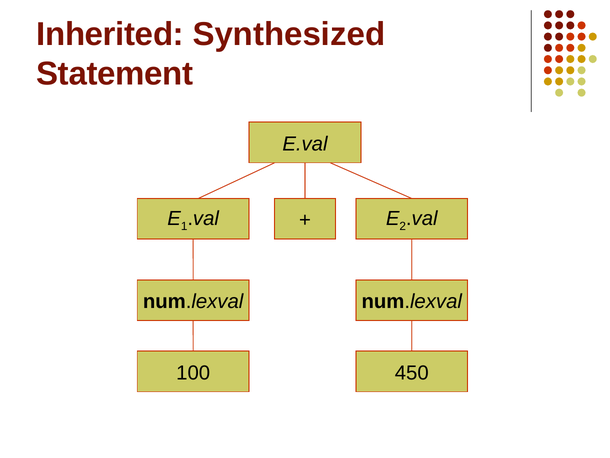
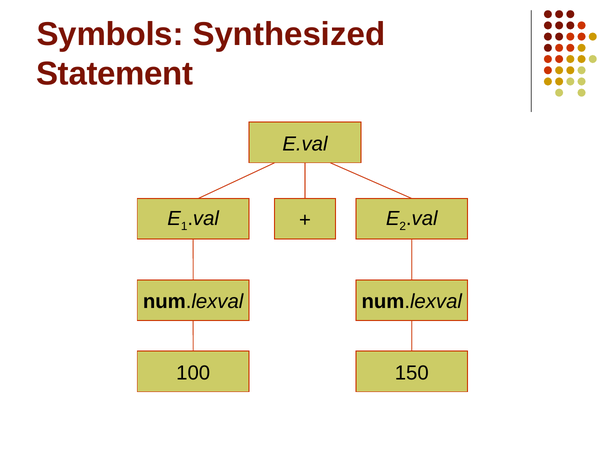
Inherited: Inherited -> Symbols
450: 450 -> 150
